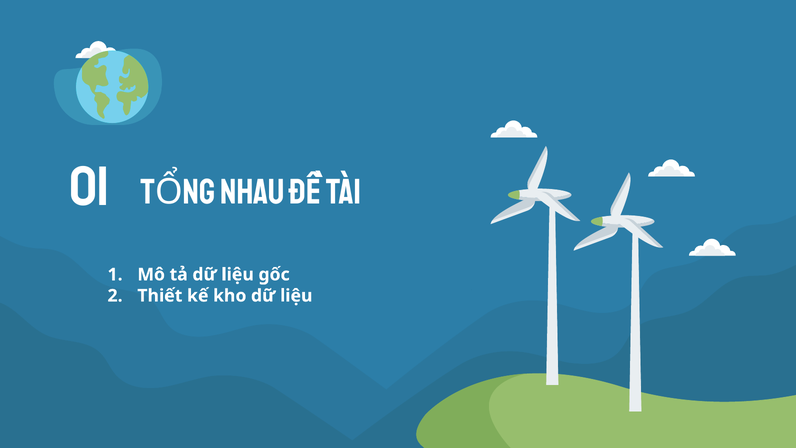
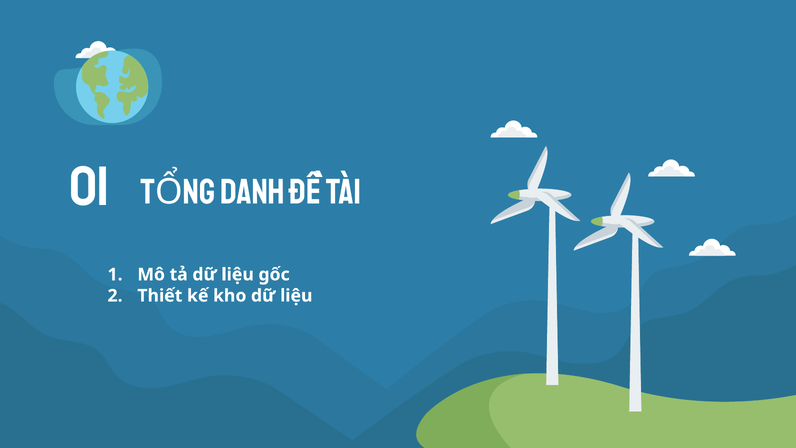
NHAU: NHAU -> DANH
